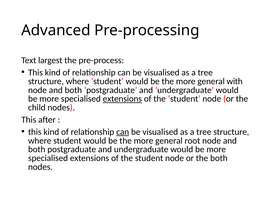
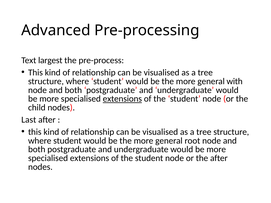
This at (29, 120): This -> Last
can at (123, 132) underline: present -> none
the both: both -> after
